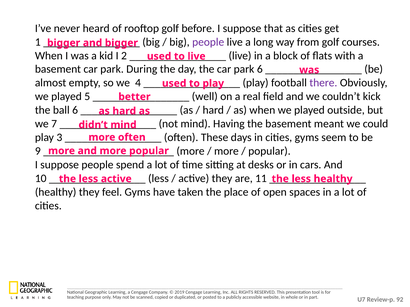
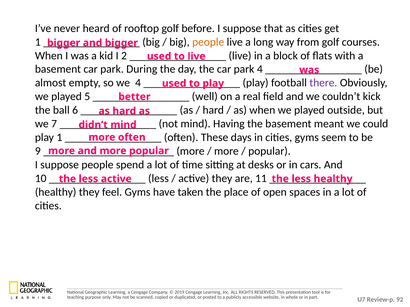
people at (208, 42) colour: purple -> orange
park 6: 6 -> 4
play 3: 3 -> 1
